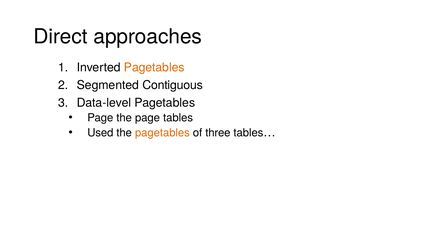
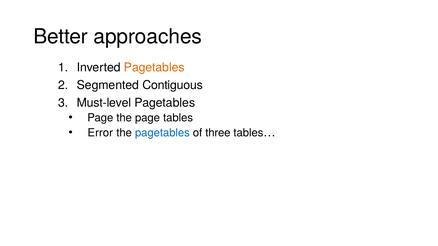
Direct: Direct -> Better
Data-level: Data-level -> Must-level
Used: Used -> Error
pagetables at (162, 133) colour: orange -> blue
